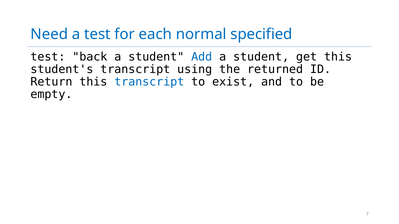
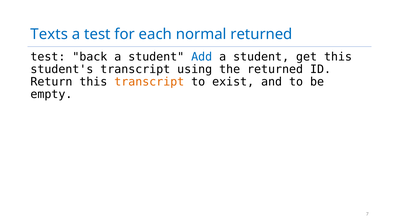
Need: Need -> Texts
normal specified: specified -> returned
transcript at (149, 82) colour: blue -> orange
